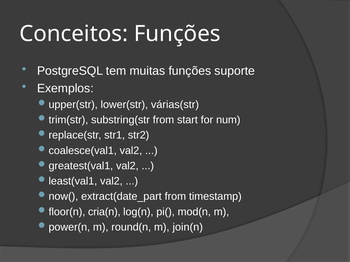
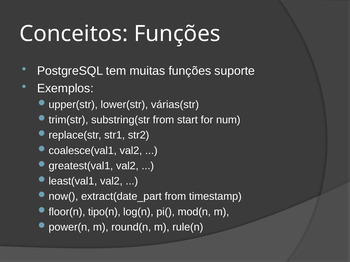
cria(n: cria(n -> tipo(n
join(n: join(n -> rule(n
